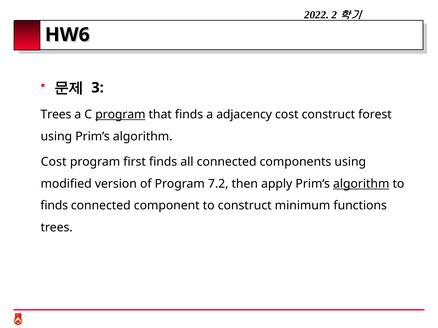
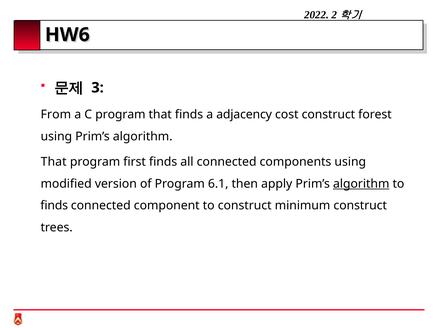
Trees at (56, 115): Trees -> From
program at (120, 115) underline: present -> none
Cost at (54, 162): Cost -> That
7.2: 7.2 -> 6.1
minimum functions: functions -> construct
